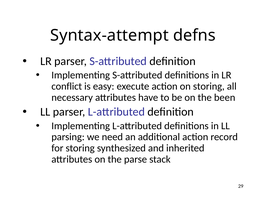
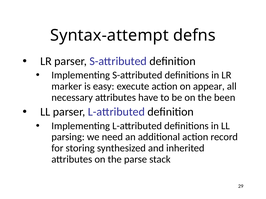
conflict: conflict -> marker
on storing: storing -> appear
